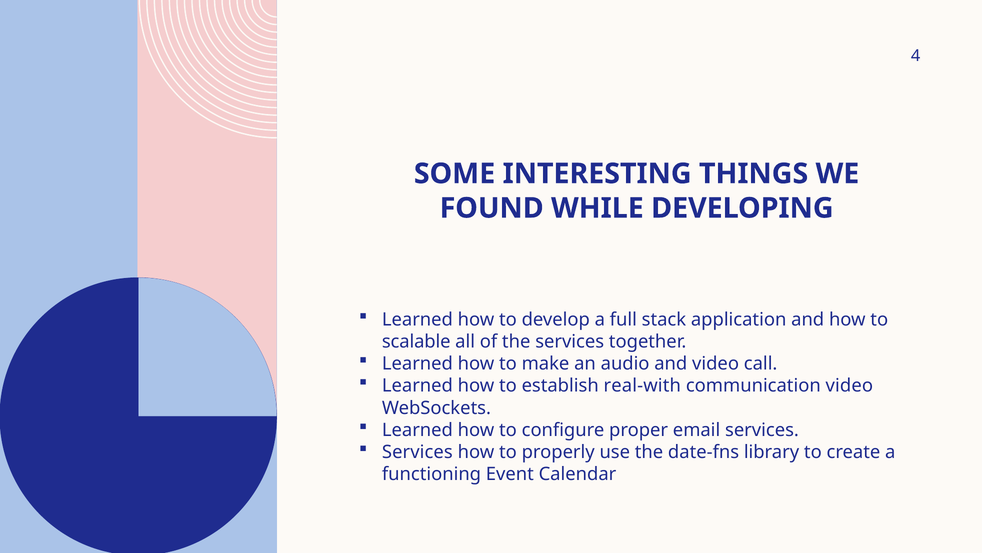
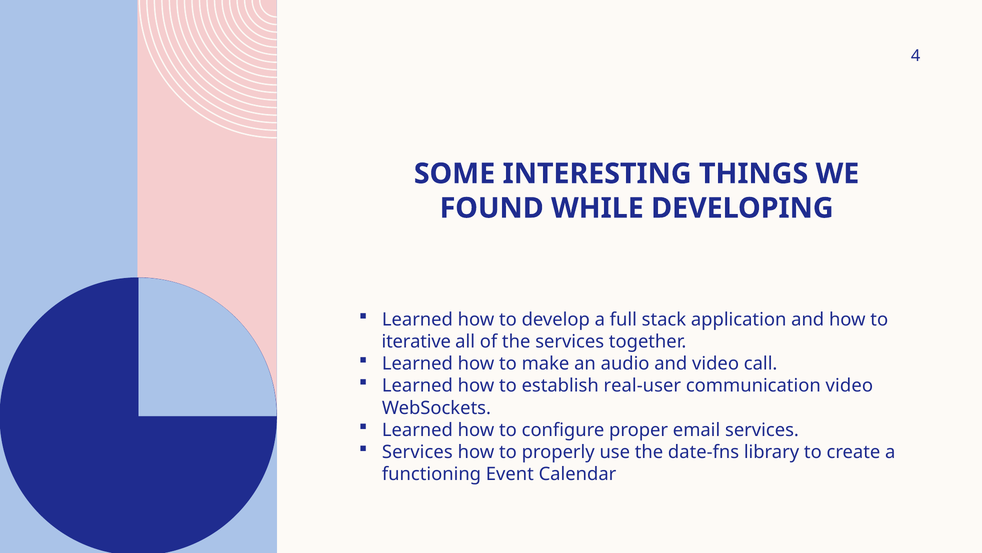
scalable: scalable -> iterative
real-with: real-with -> real-user
